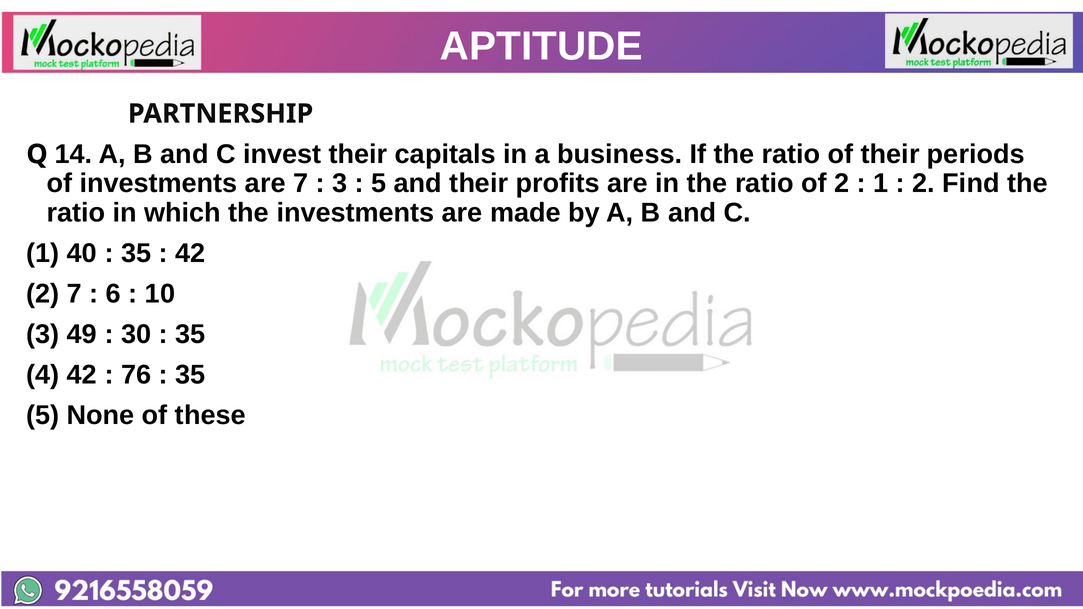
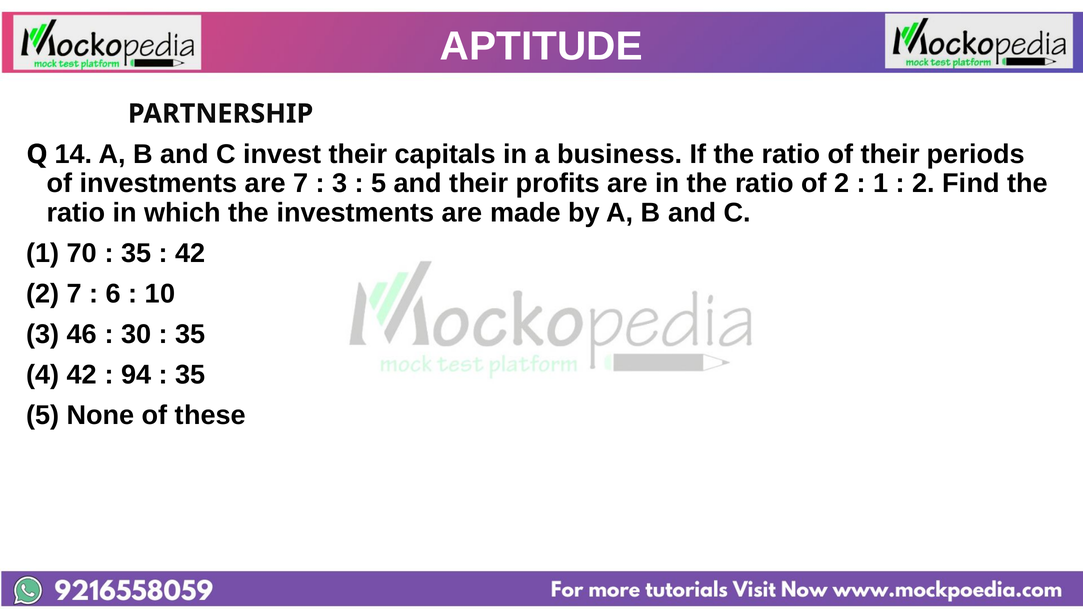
40: 40 -> 70
49: 49 -> 46
76: 76 -> 94
